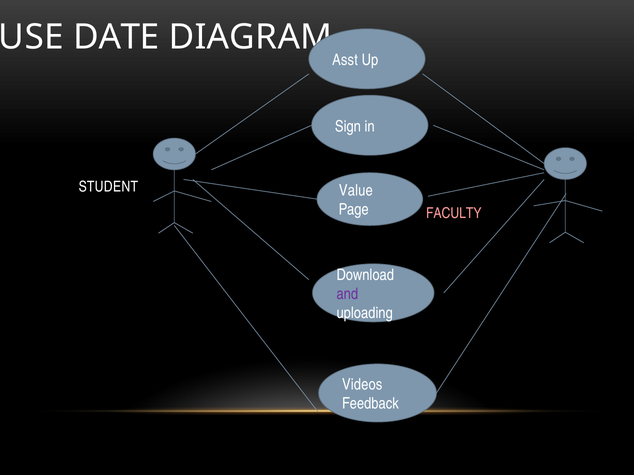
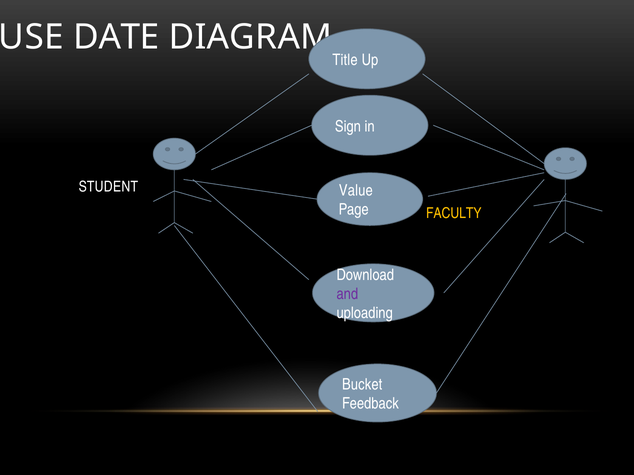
Asst: Asst -> Title
FACULTY colour: pink -> yellow
Videos: Videos -> Bucket
